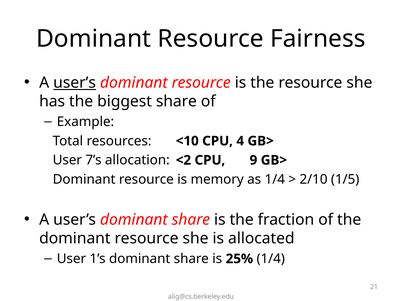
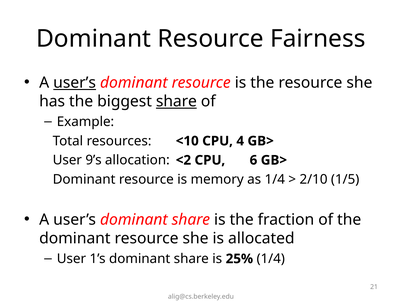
share at (176, 102) underline: none -> present
7’s: 7’s -> 9’s
9: 9 -> 6
